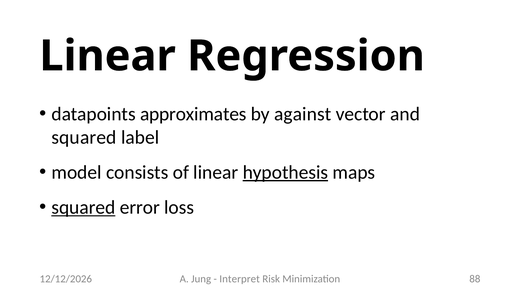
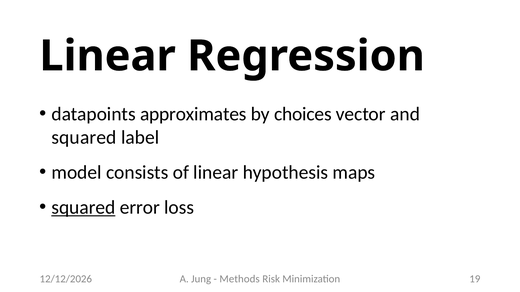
against: against -> choices
hypothesis underline: present -> none
Interpret: Interpret -> Methods
88: 88 -> 19
